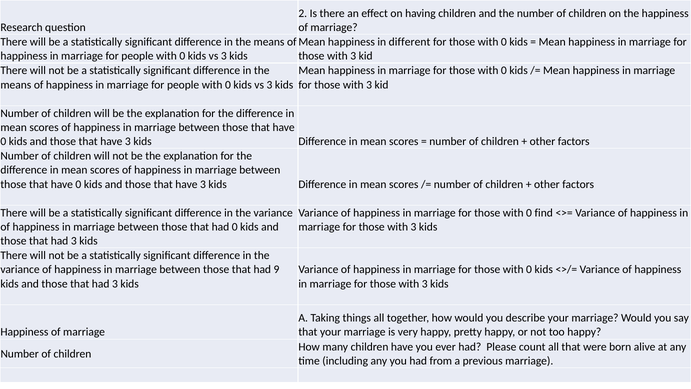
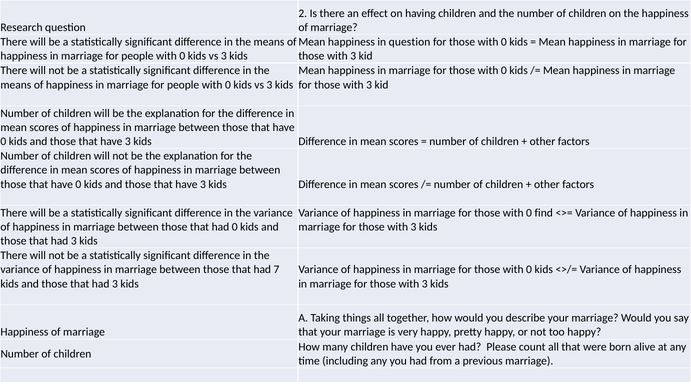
in different: different -> question
9: 9 -> 7
